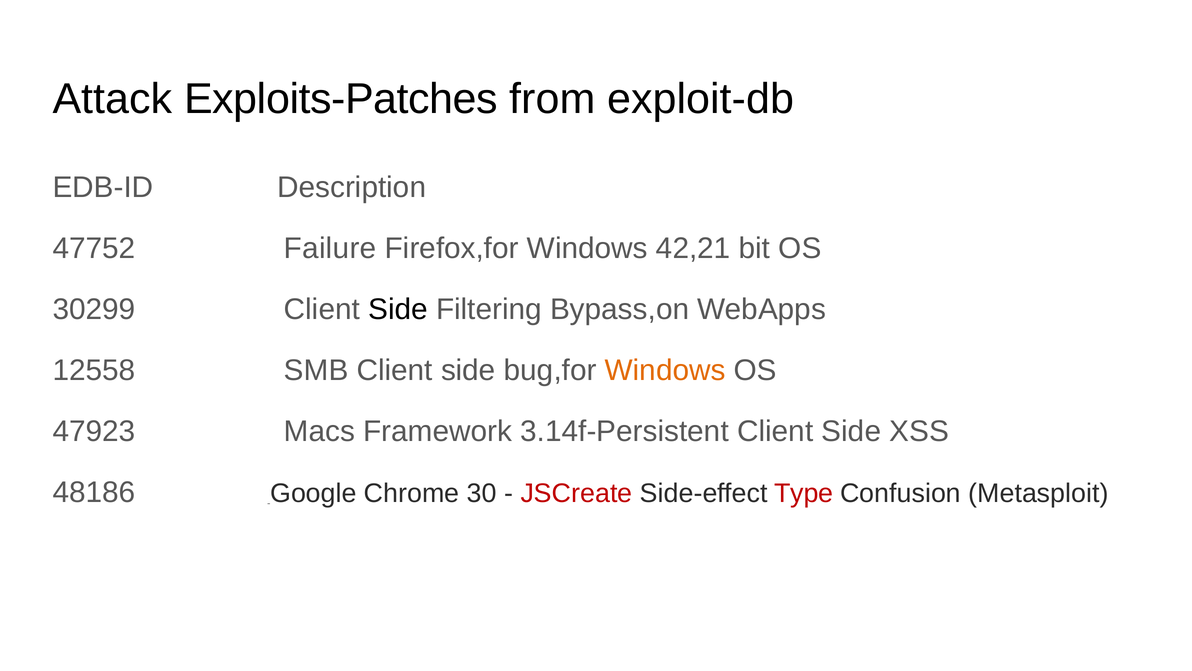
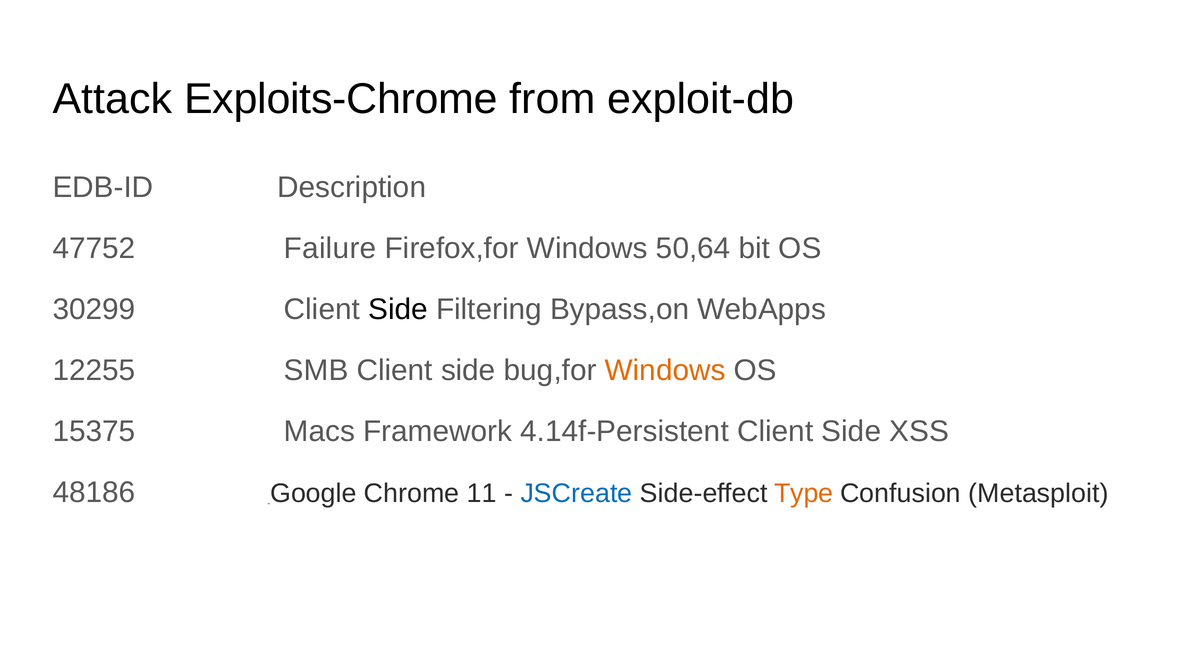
Exploits-Patches: Exploits-Patches -> Exploits-Chrome
42,21: 42,21 -> 50,64
12558: 12558 -> 12255
47923: 47923 -> 15375
3.14f-Persistent: 3.14f-Persistent -> 4.14f-Persistent
30: 30 -> 11
JSCreate colour: red -> blue
Type colour: red -> orange
